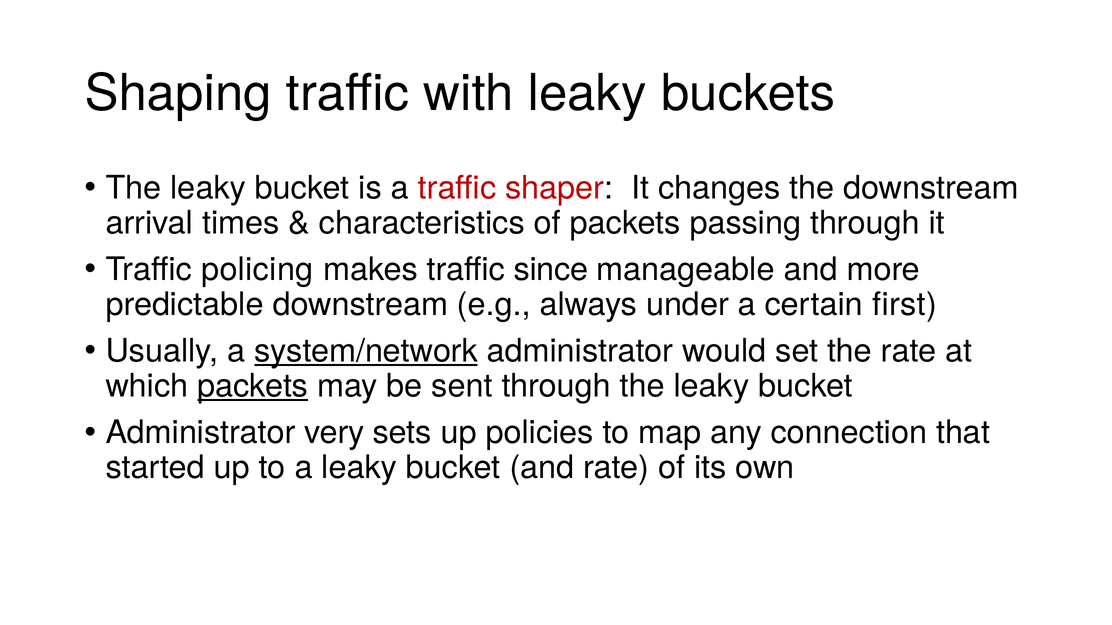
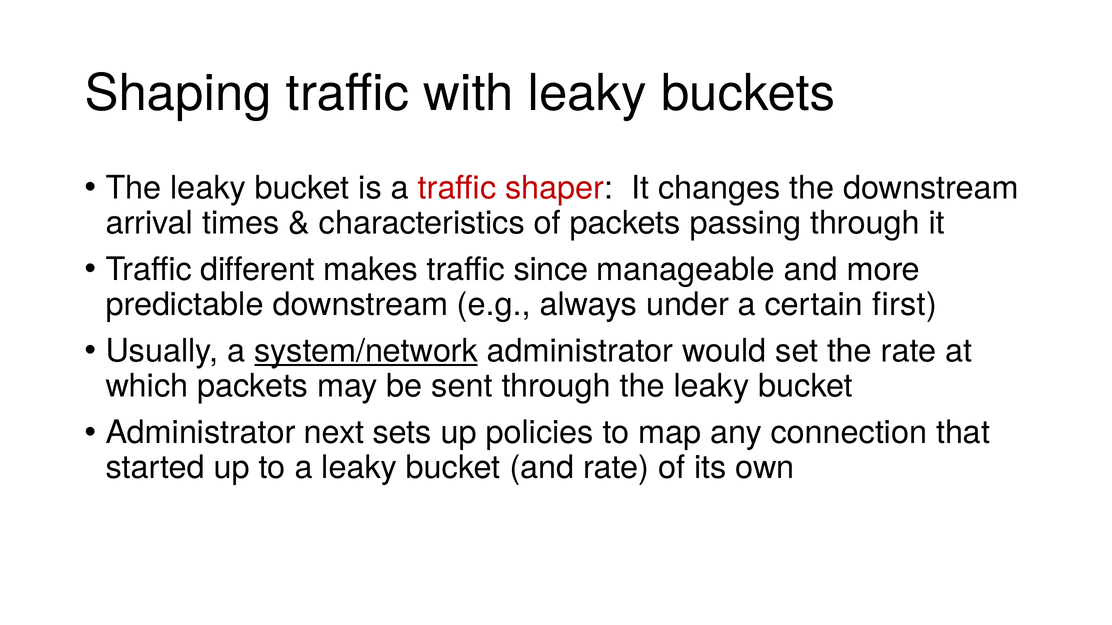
policing: policing -> different
packets at (253, 386) underline: present -> none
very: very -> next
